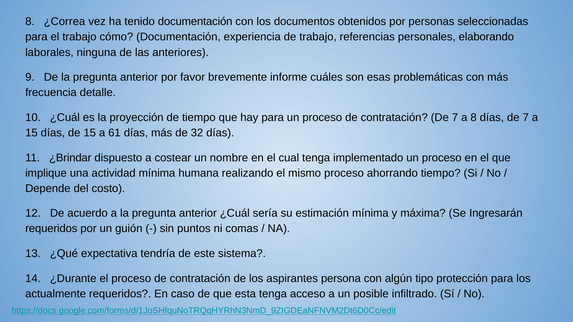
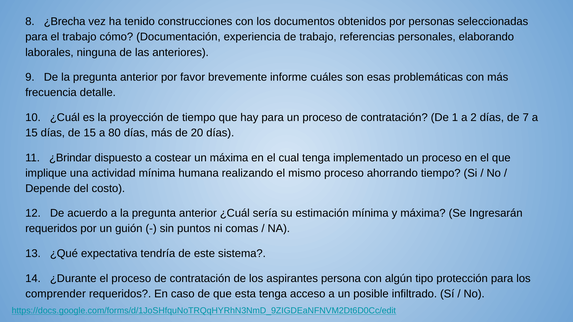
¿Correa: ¿Correa -> ¿Brecha
tenido documentación: documentación -> construcciones
contratación De 7: 7 -> 1
a 8: 8 -> 2
61: 61 -> 80
32: 32 -> 20
un nombre: nombre -> máxima
actualmente: actualmente -> comprender
